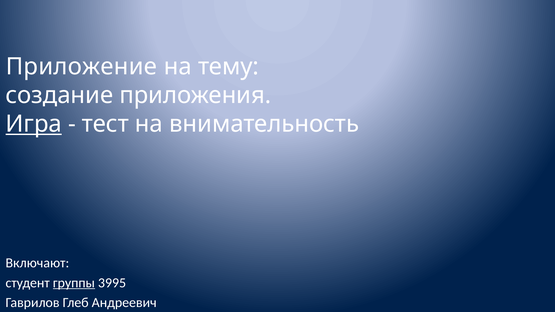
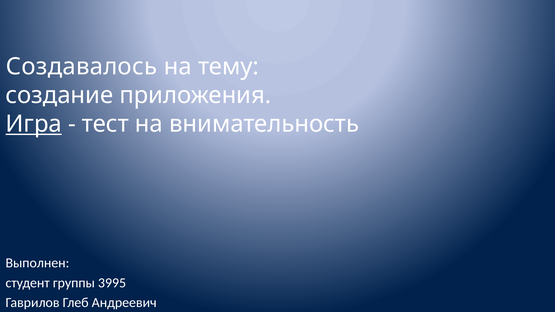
Приложение: Приложение -> Создавалось
Включают: Включают -> Выполнен
группы underline: present -> none
